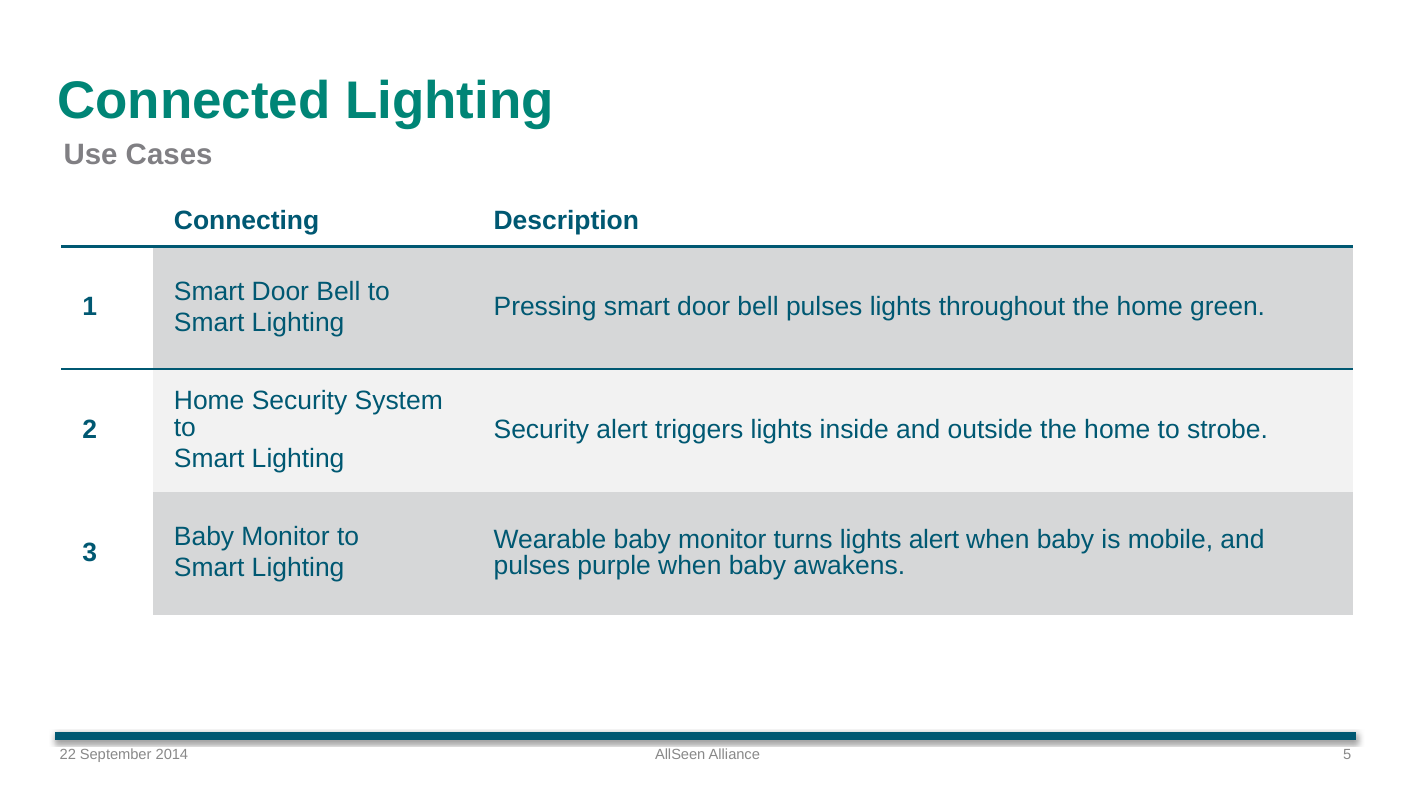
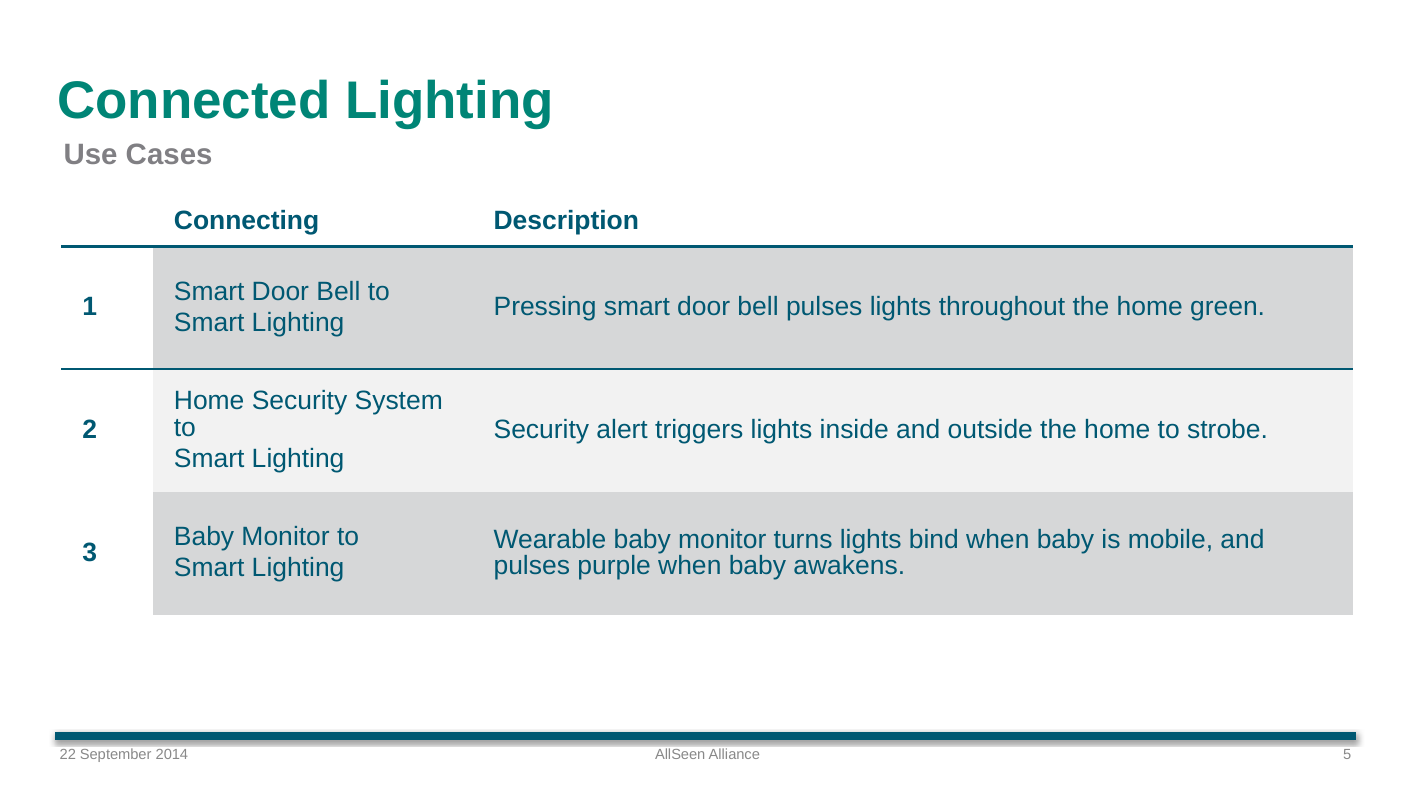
lights alert: alert -> bind
